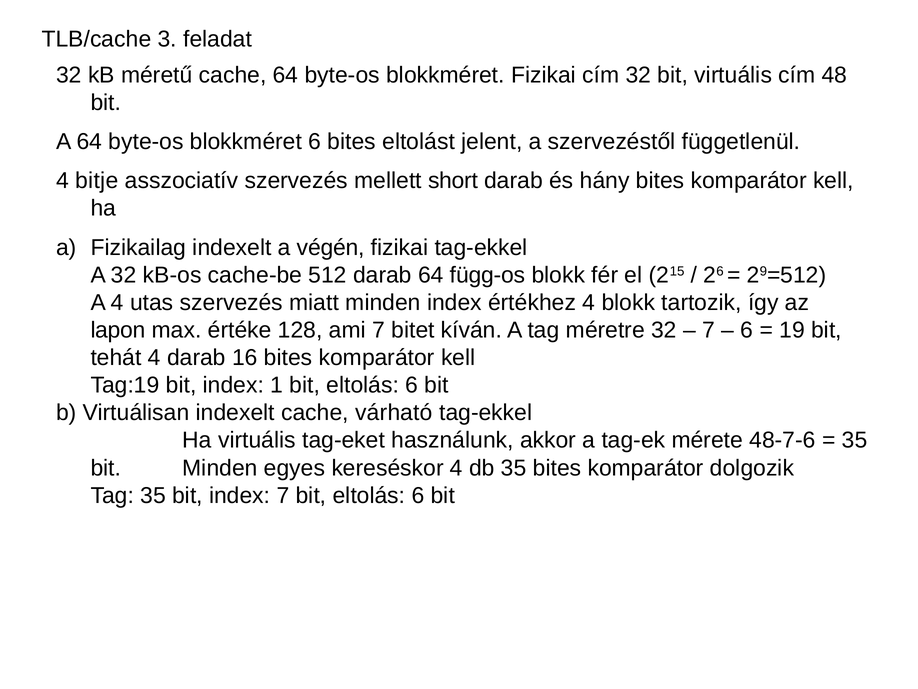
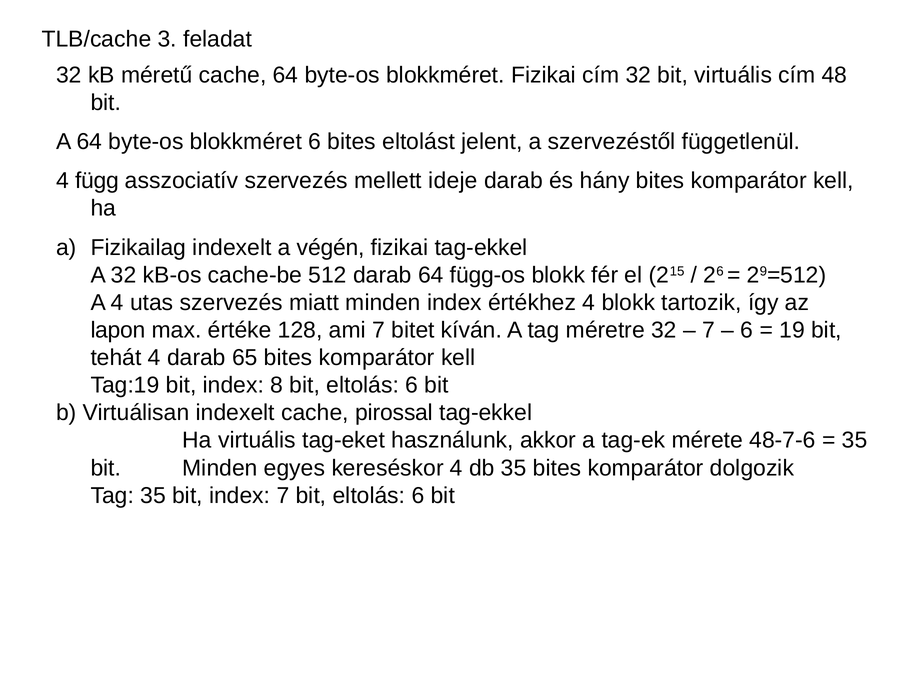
bitje: bitje -> függ
short: short -> ideje
16: 16 -> 65
1: 1 -> 8
várható: várható -> pirossal
